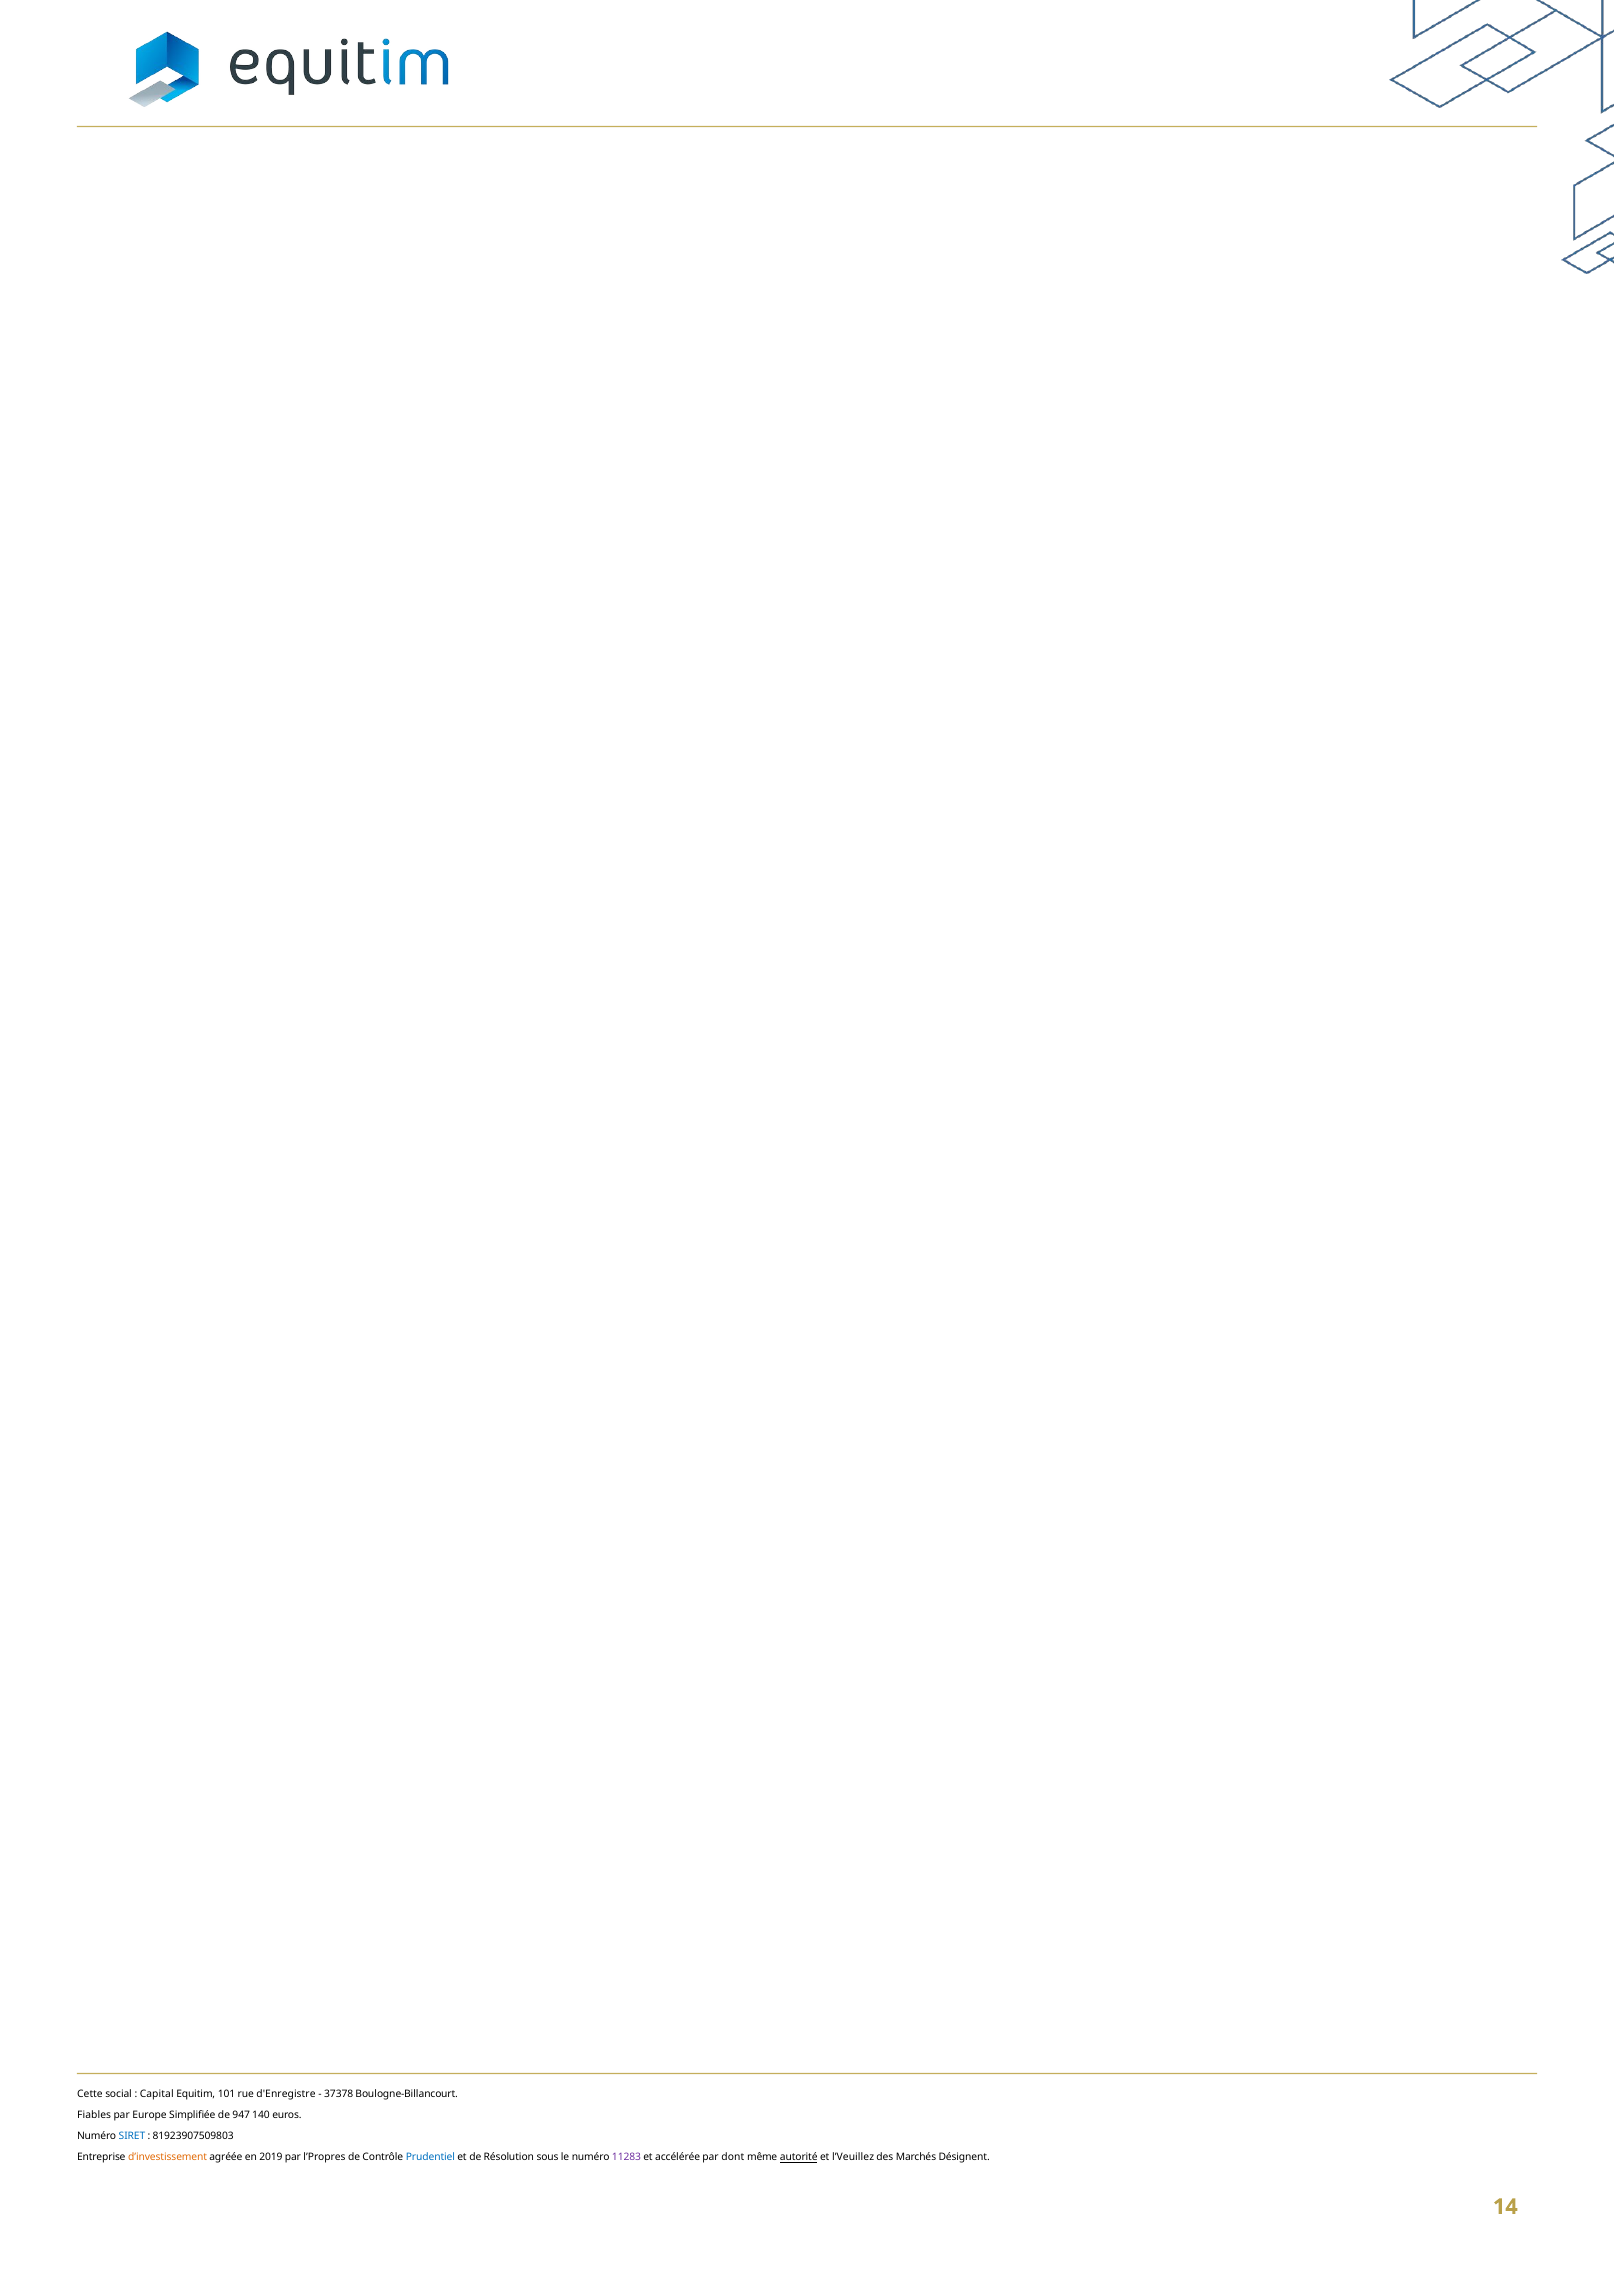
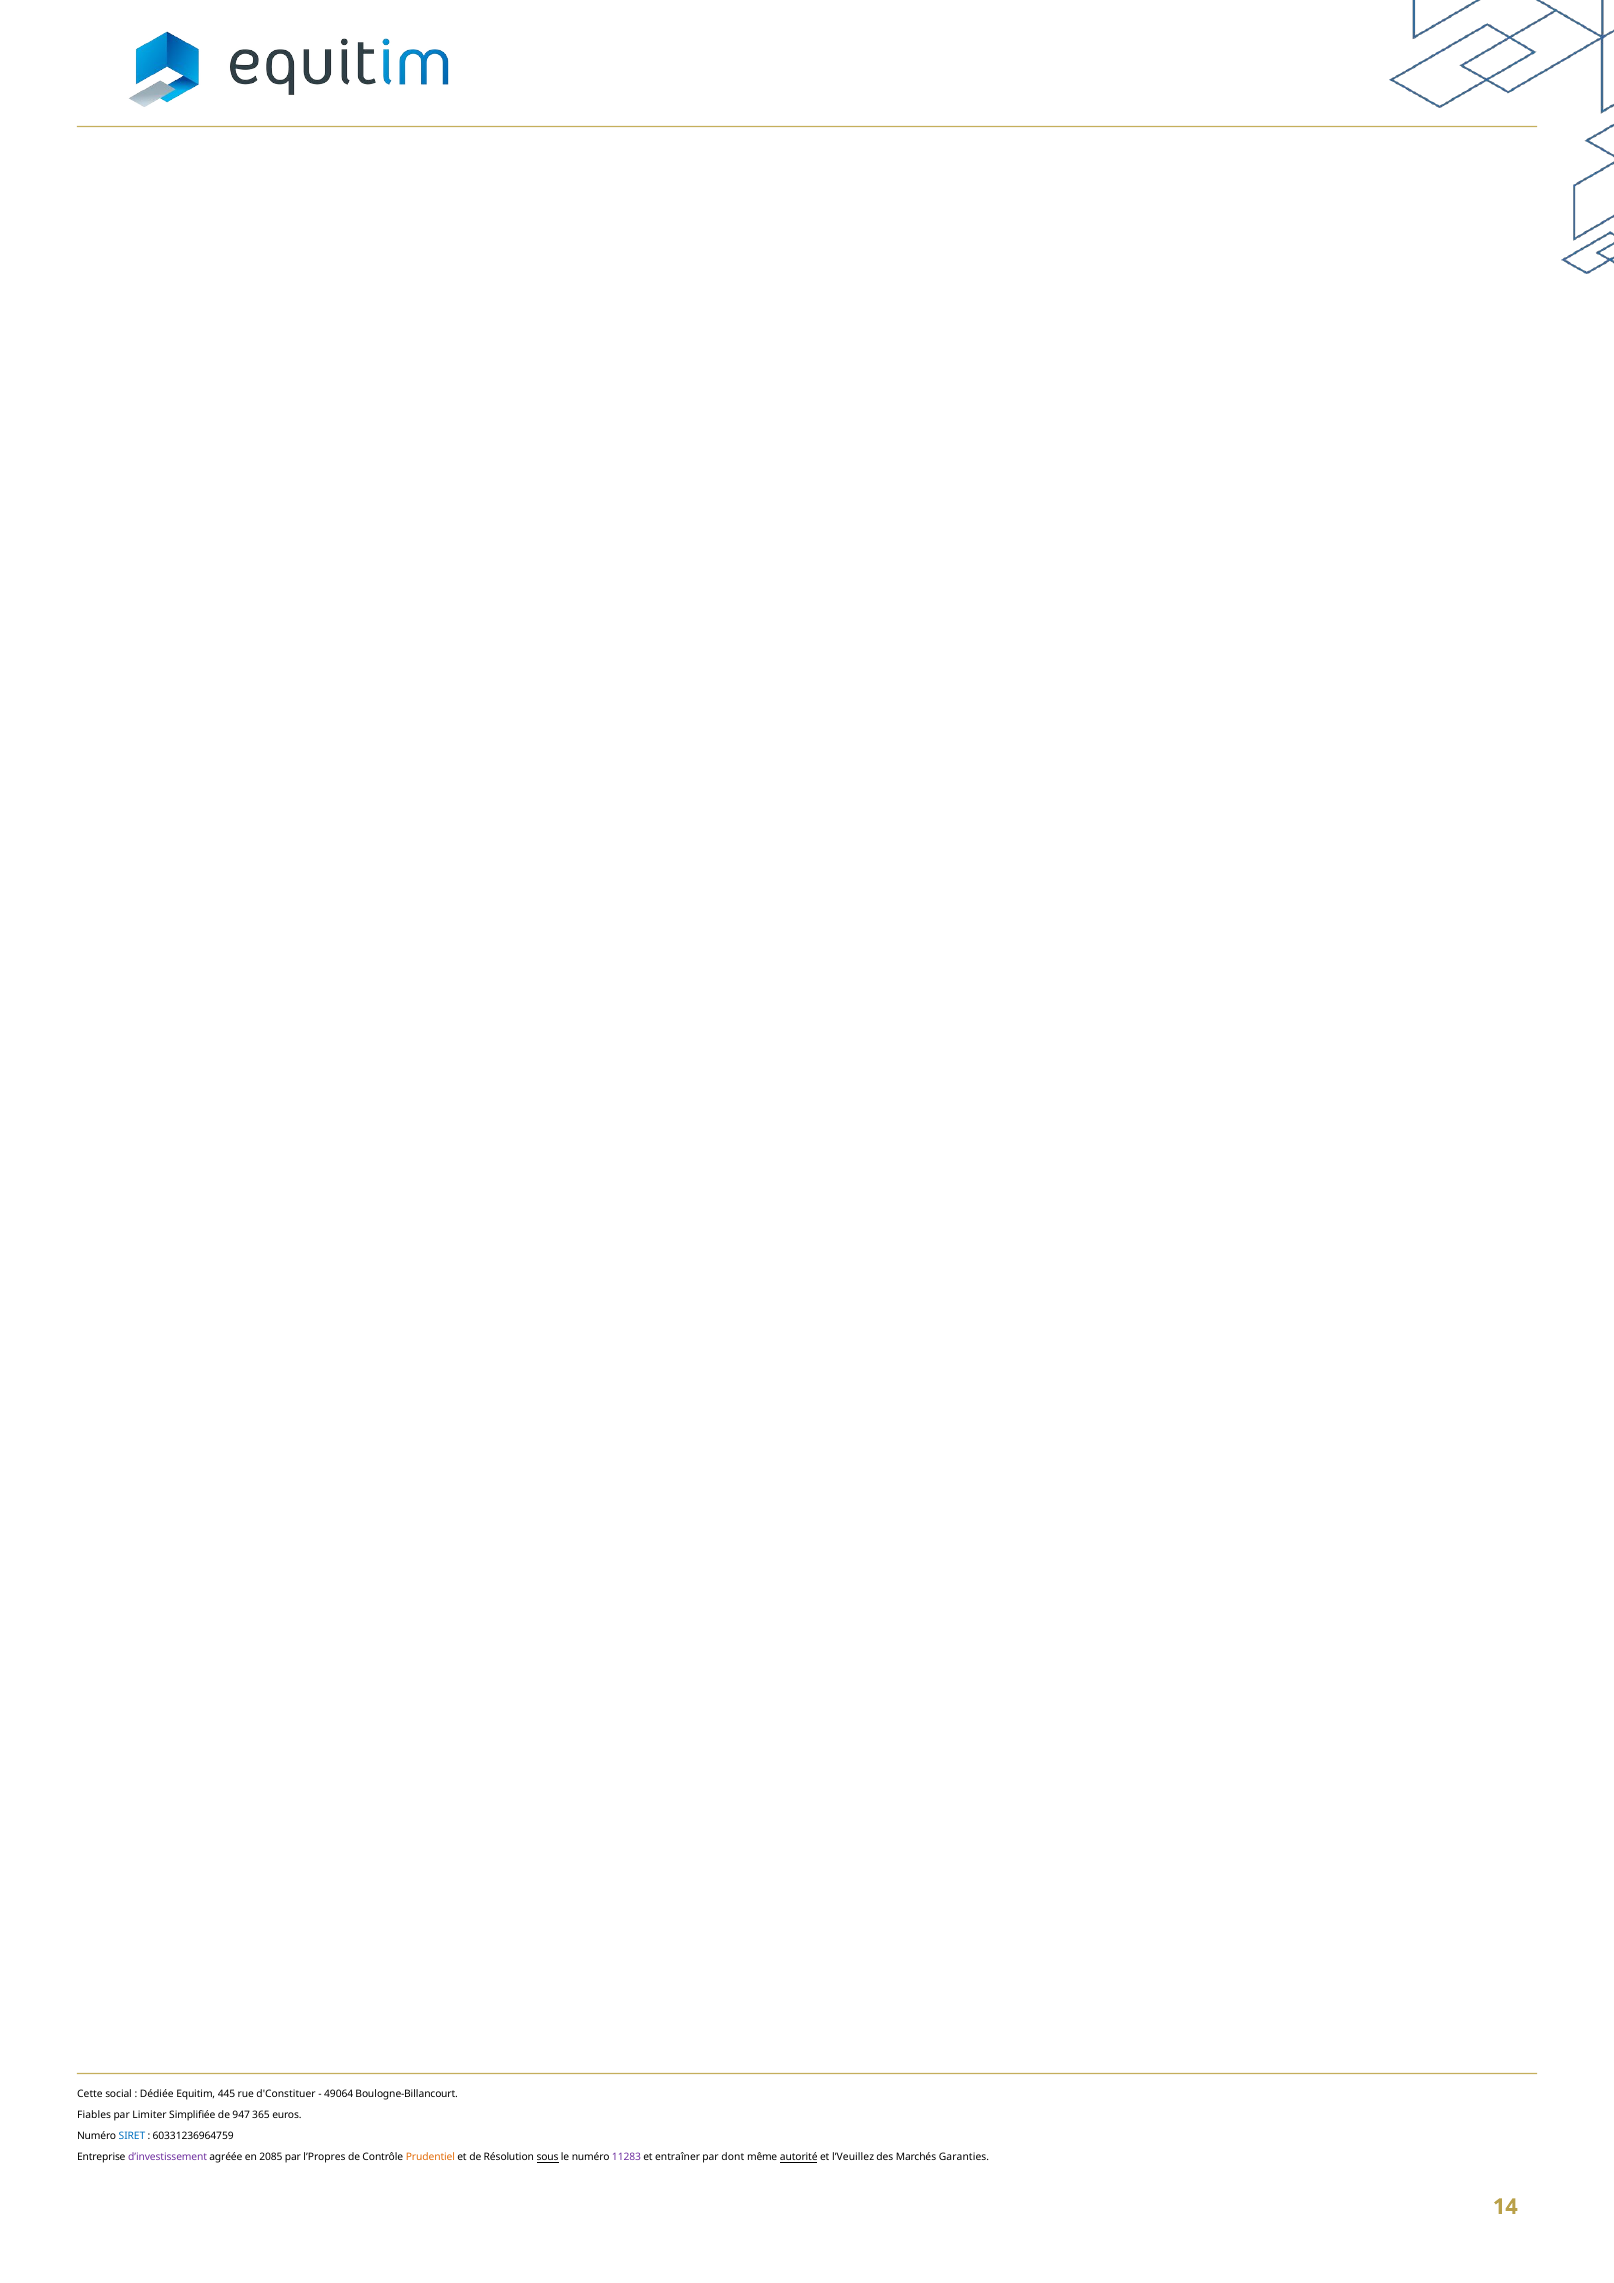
Capital: Capital -> Dédiée
101: 101 -> 445
d'Enregistre: d'Enregistre -> d'Constituer
37378: 37378 -> 49064
Europe: Europe -> Limiter
140: 140 -> 365
81923907509803: 81923907509803 -> 60331236964759
d’investissement colour: orange -> purple
2019: 2019 -> 2085
Prudentiel colour: blue -> orange
sous underline: none -> present
accélérée: accélérée -> entraîner
Désignent: Désignent -> Garanties
